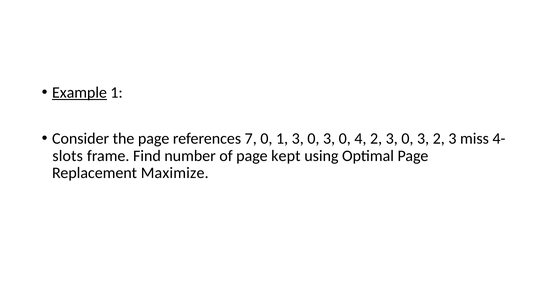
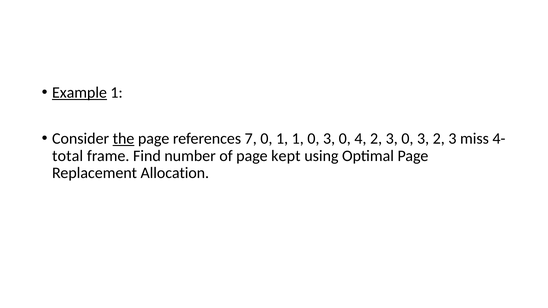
the underline: none -> present
1 3: 3 -> 1
slots: slots -> total
Maximize: Maximize -> Allocation
